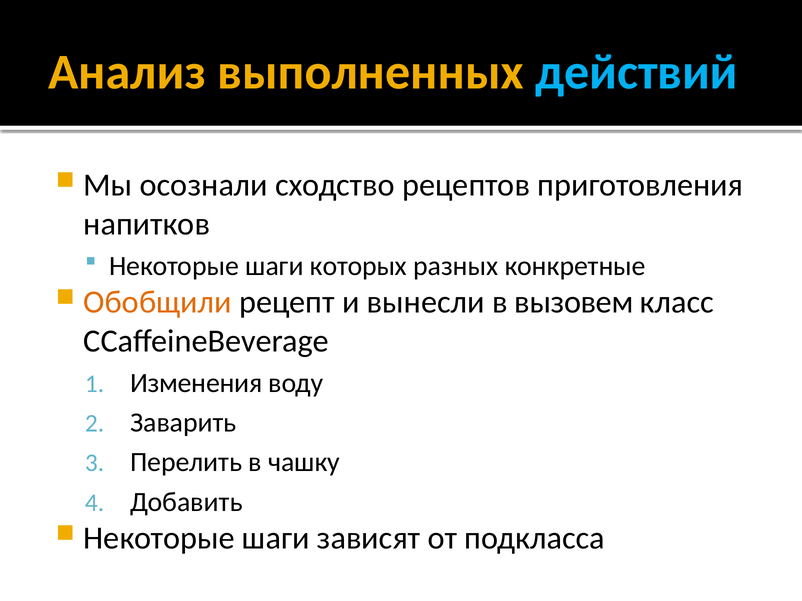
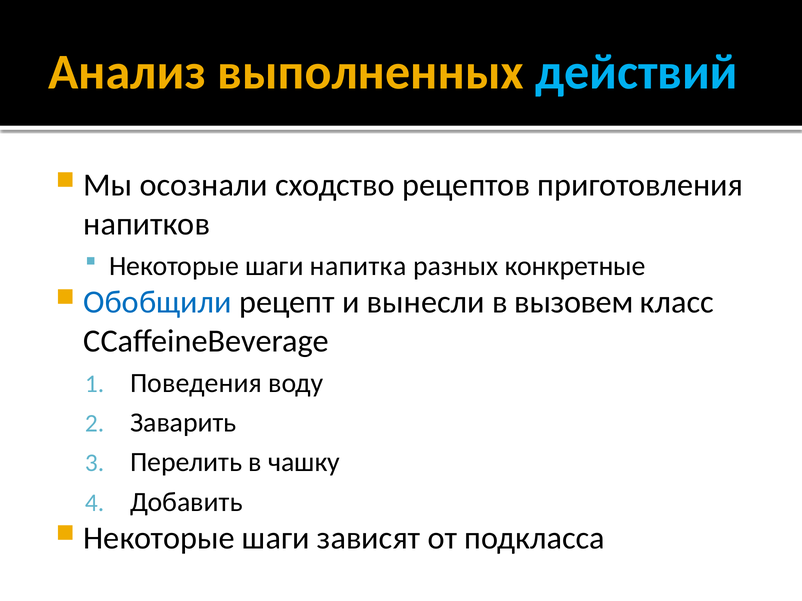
которых: которых -> напитка
Обобщили colour: orange -> blue
Изменения: Изменения -> Поведения
